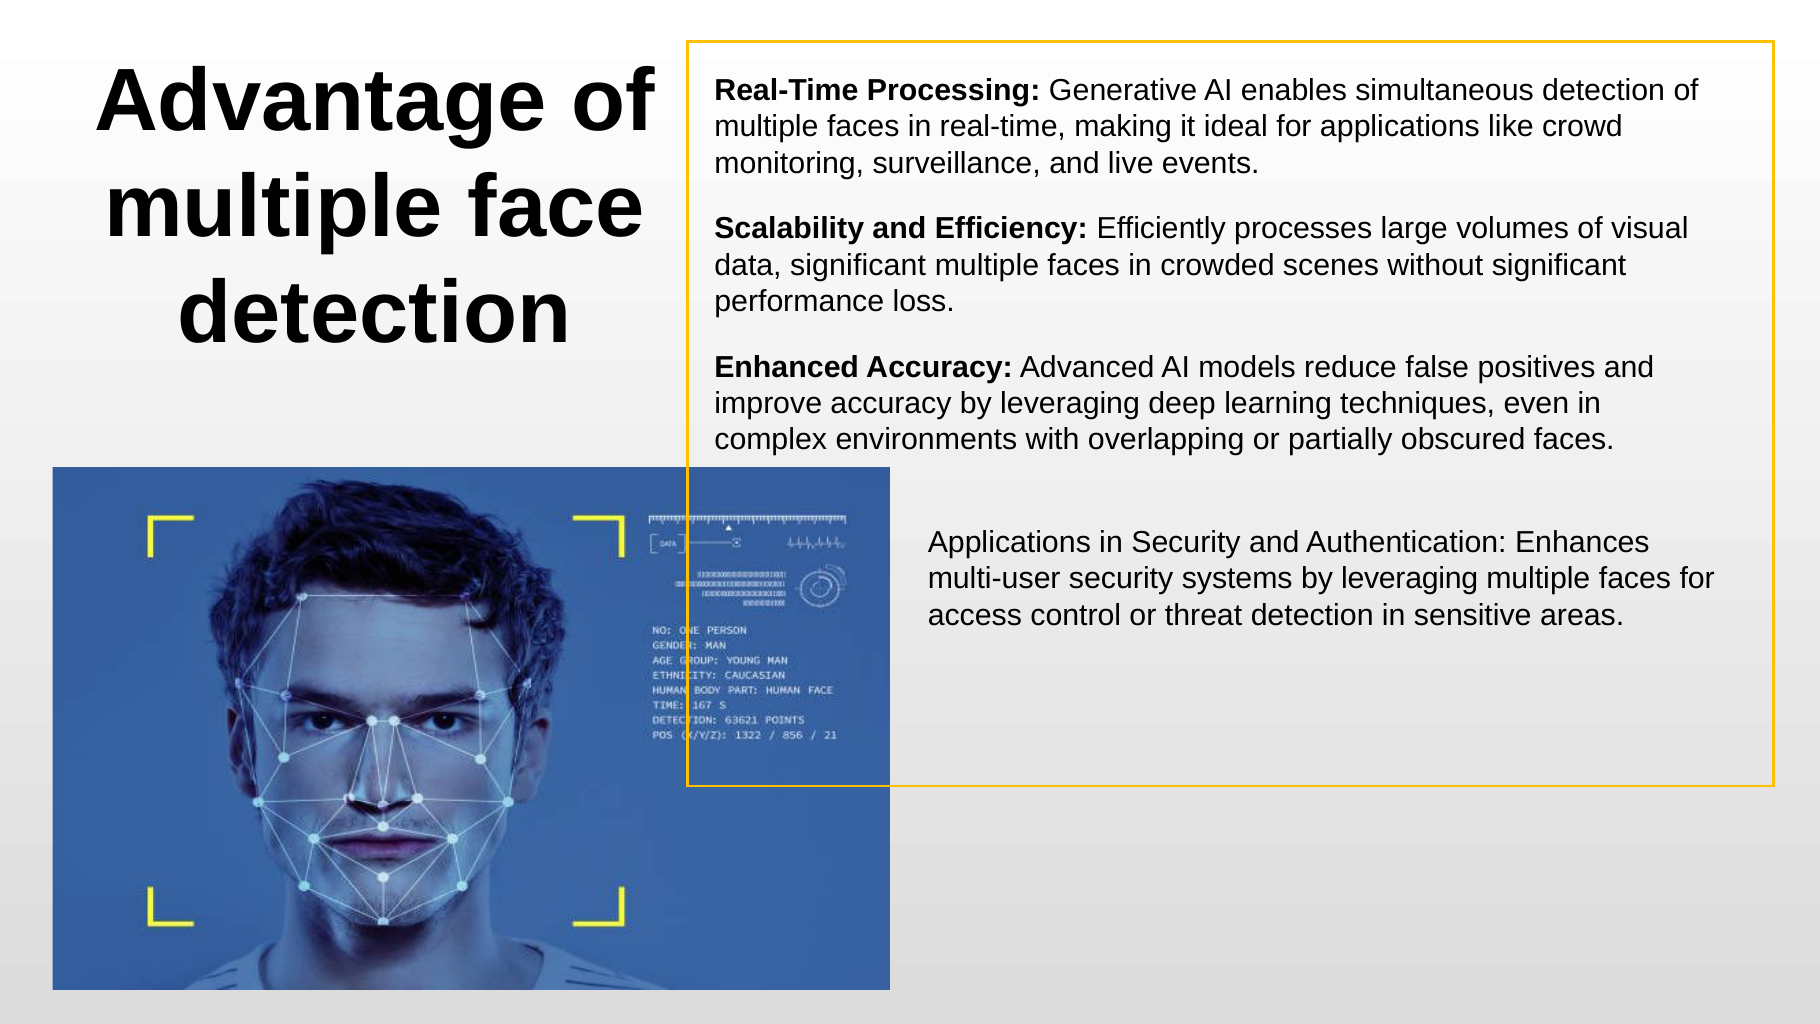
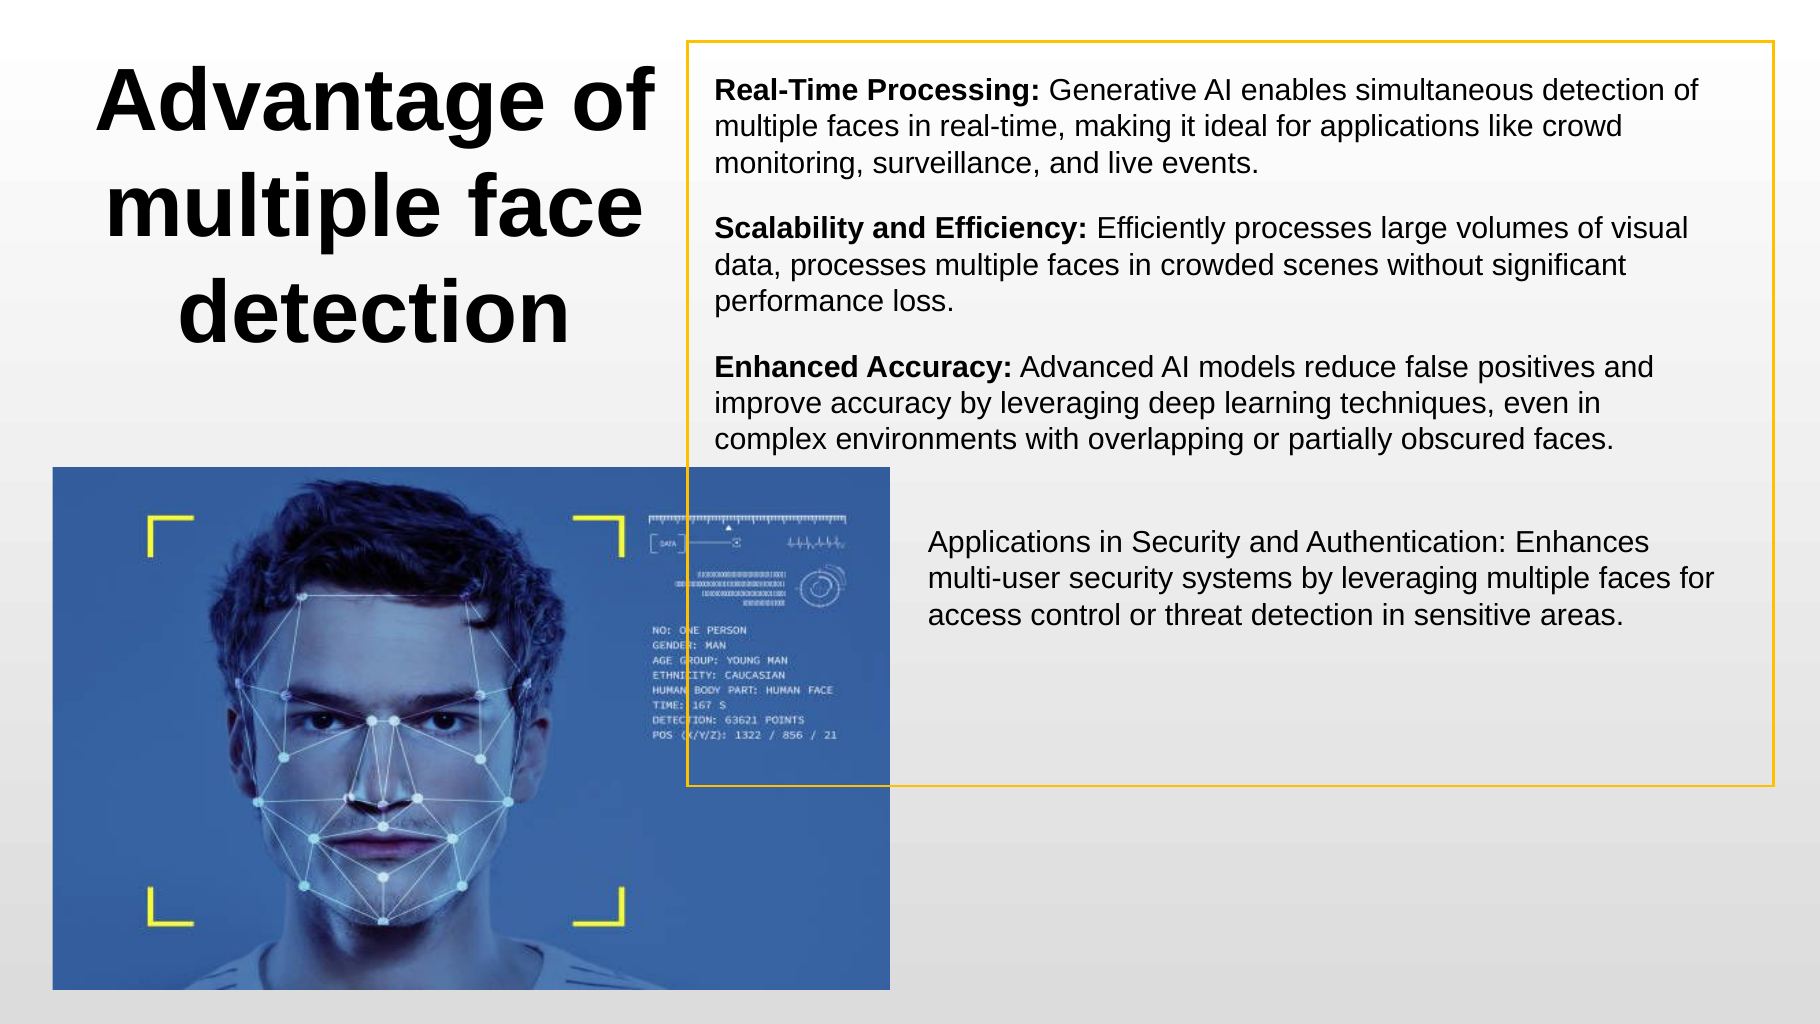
data significant: significant -> processes
